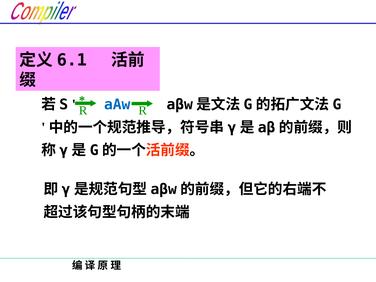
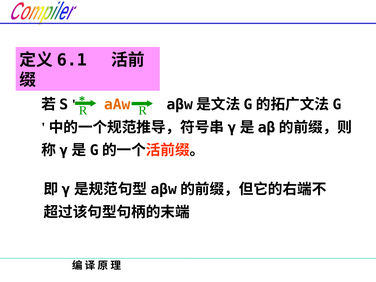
aAw colour: blue -> orange
